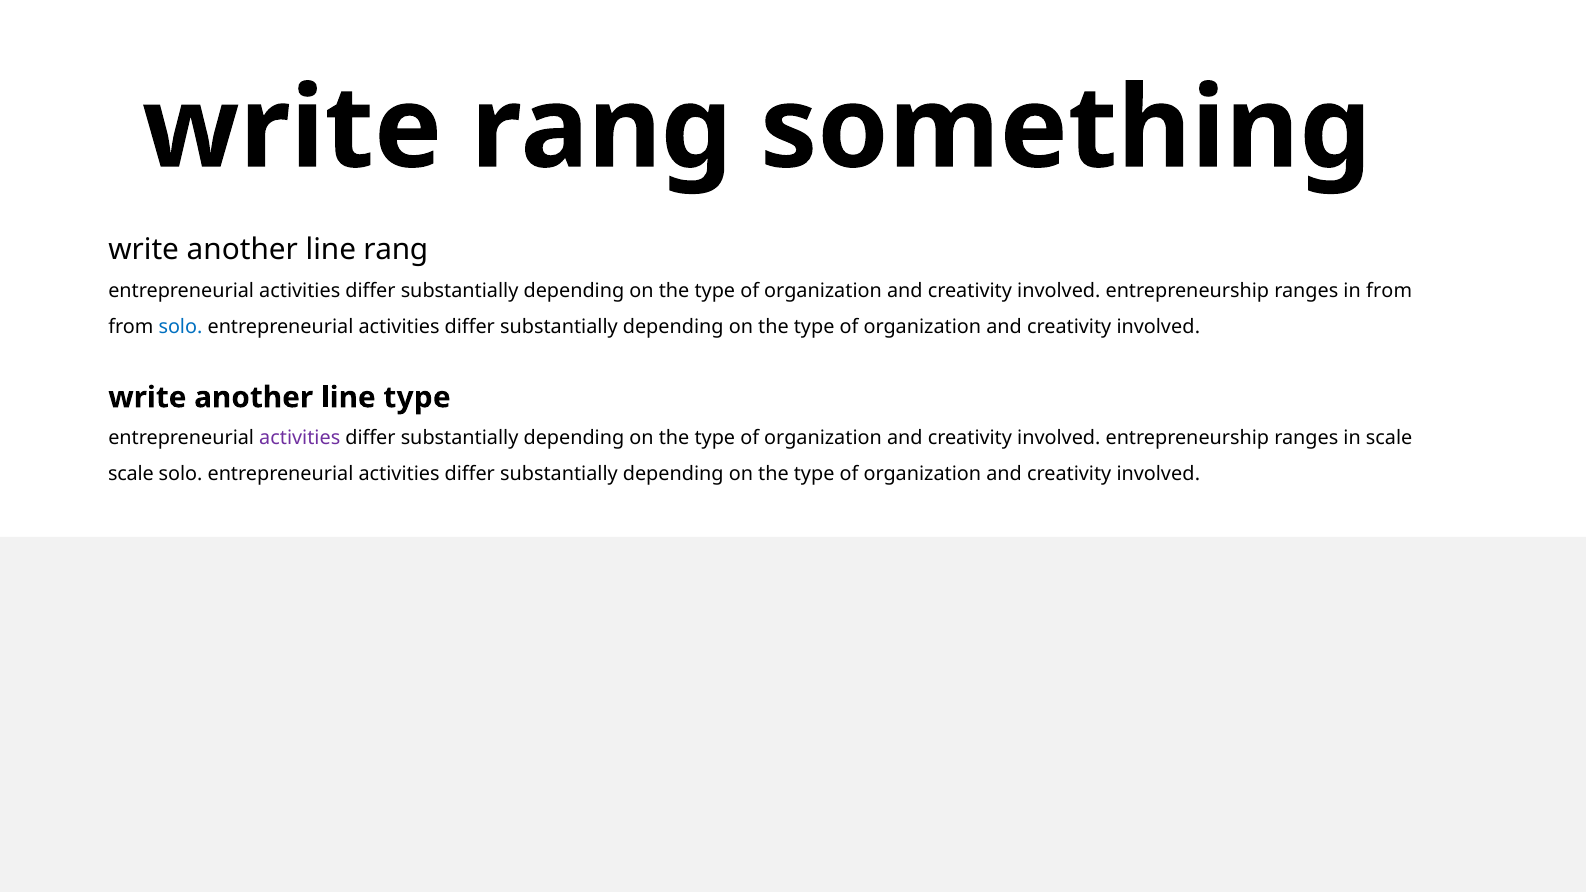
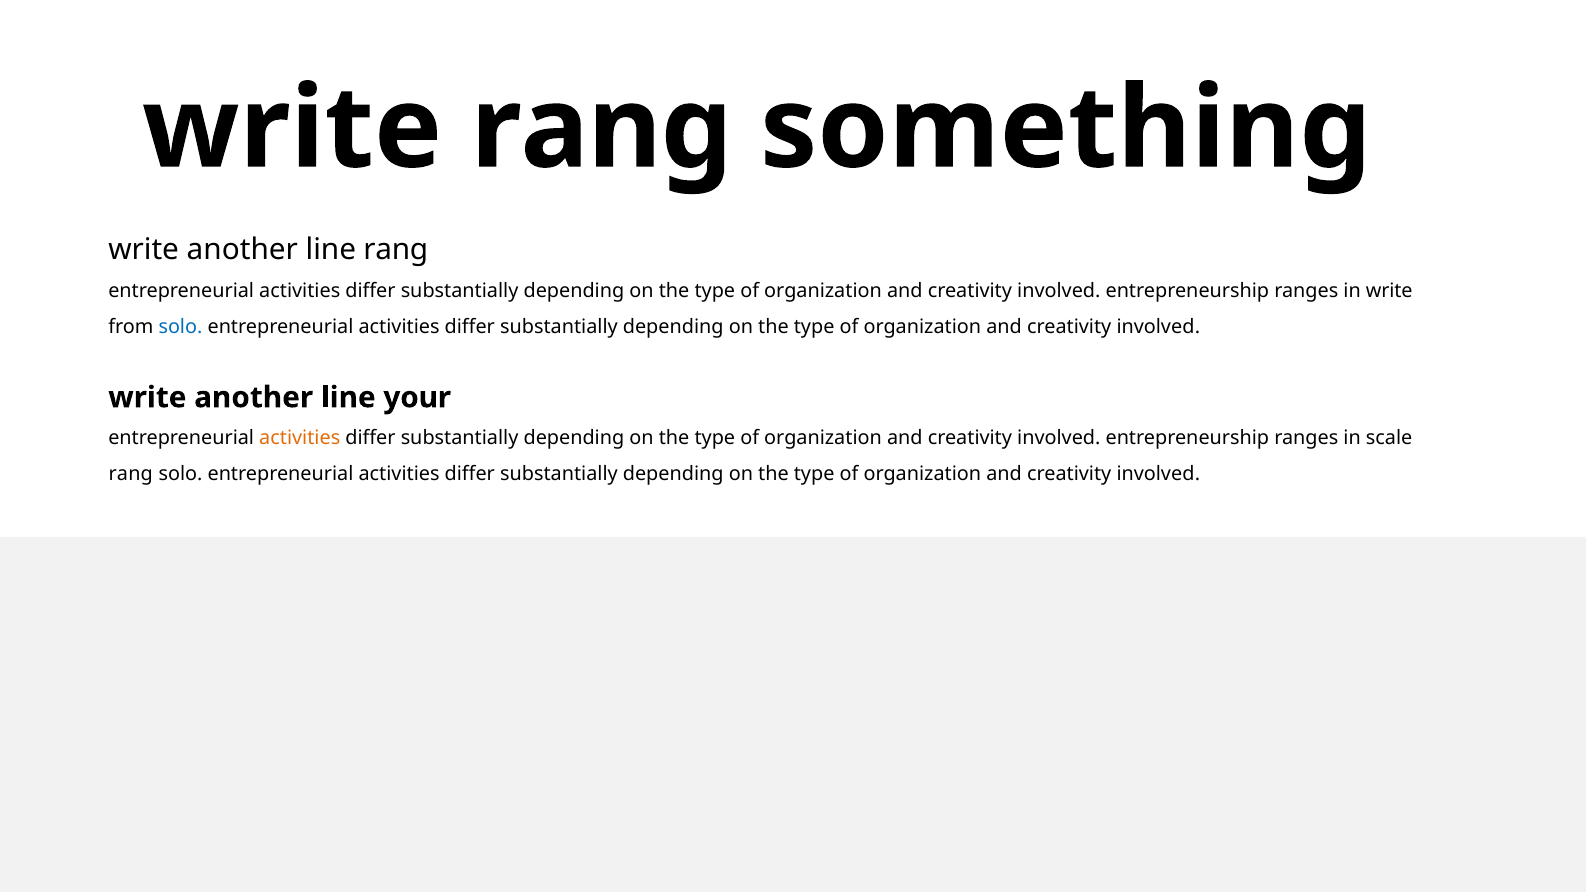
in from: from -> write
line type: type -> your
activities at (300, 438) colour: purple -> orange
scale at (131, 474): scale -> rang
